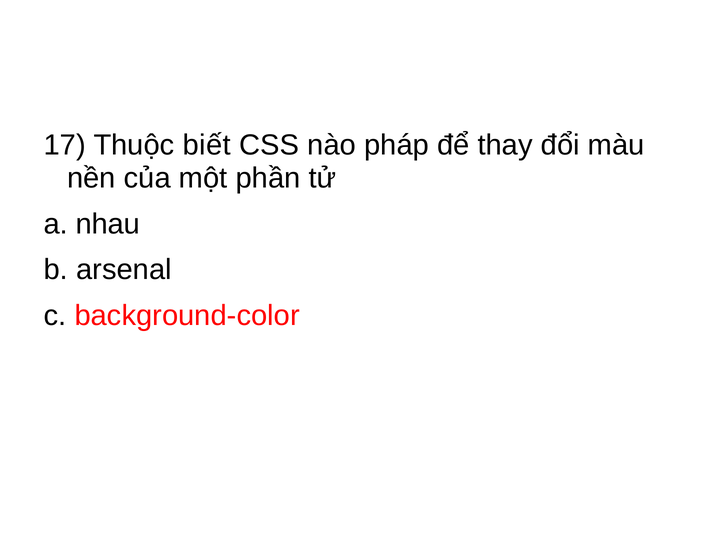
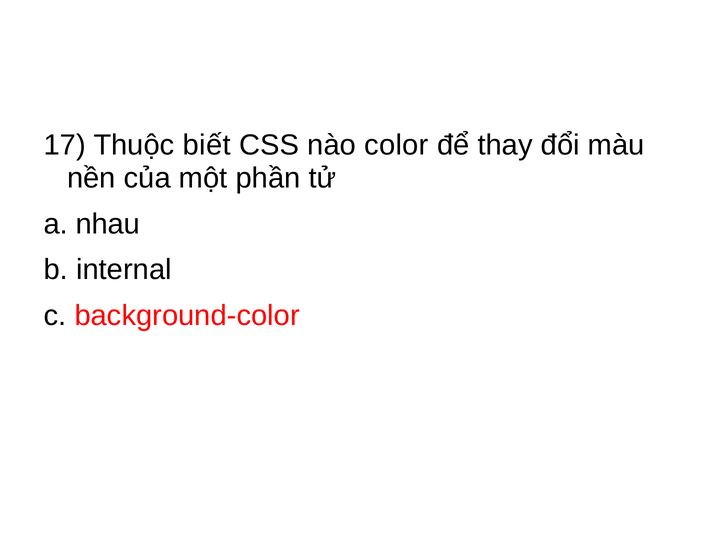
pháp: pháp -> color
arsenal: arsenal -> internal
